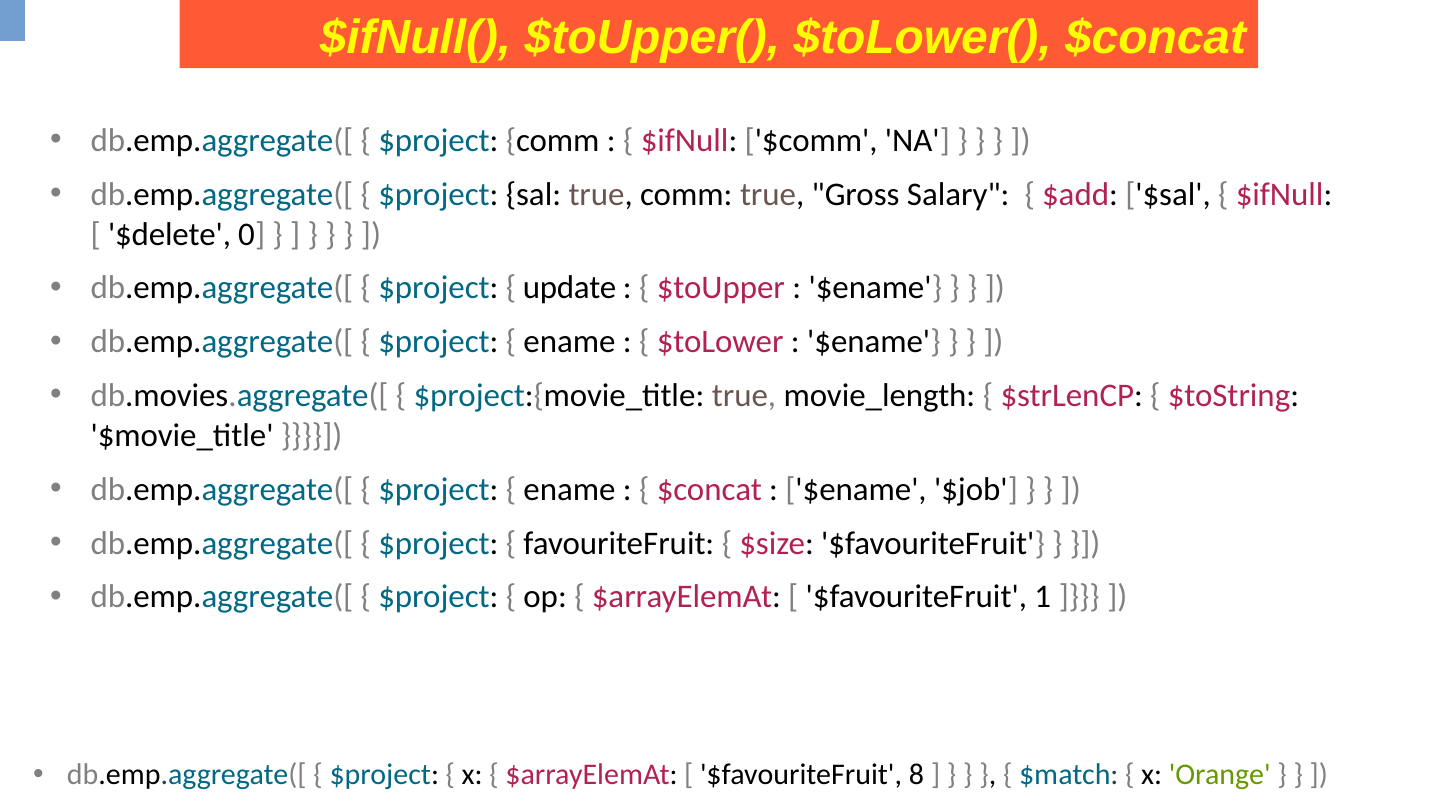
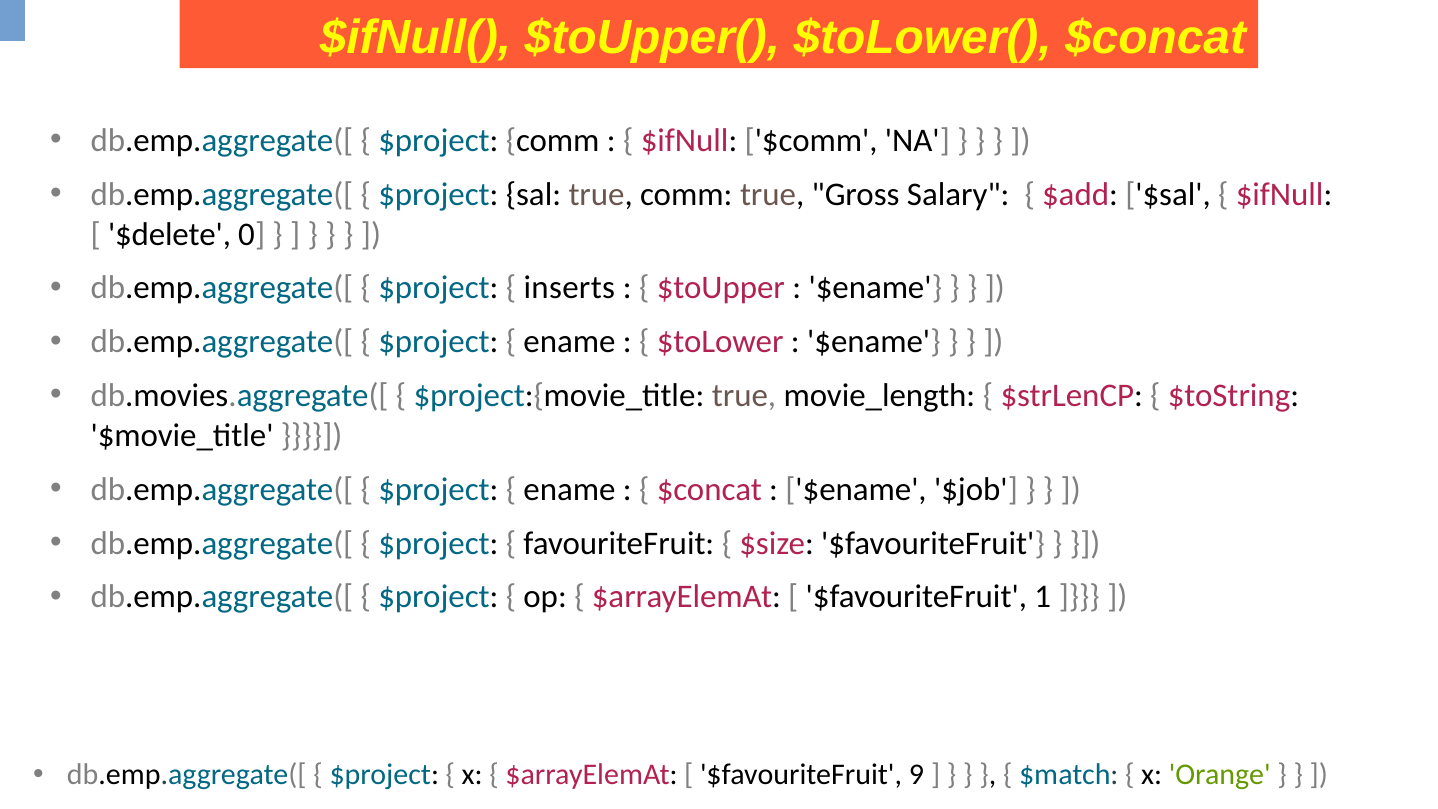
update: update -> inserts
8: 8 -> 9
